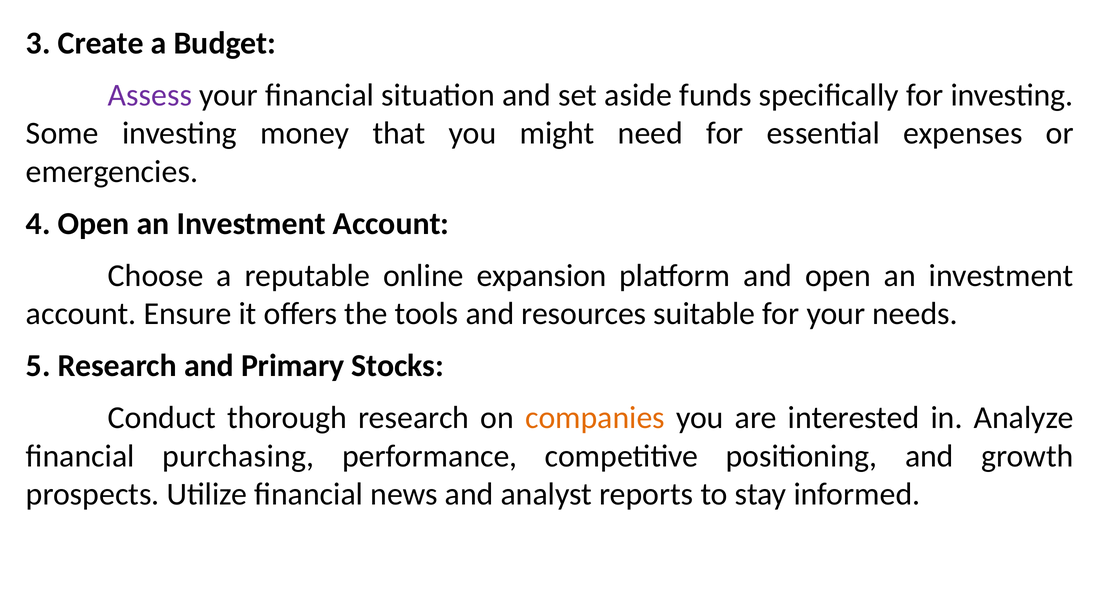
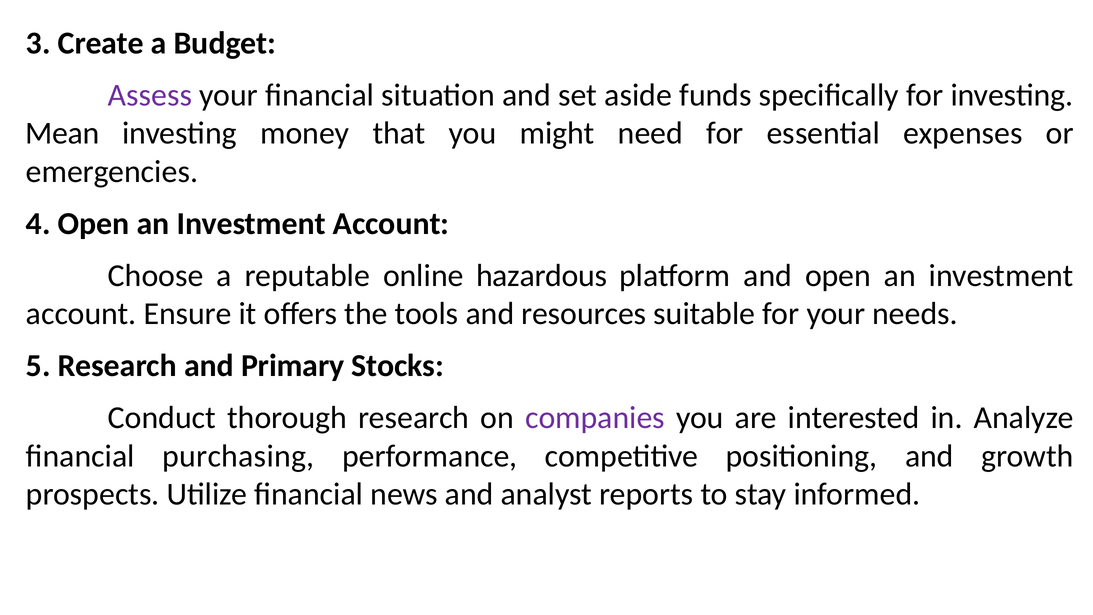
Some: Some -> Mean
expansion: expansion -> hazardous
companies colour: orange -> purple
